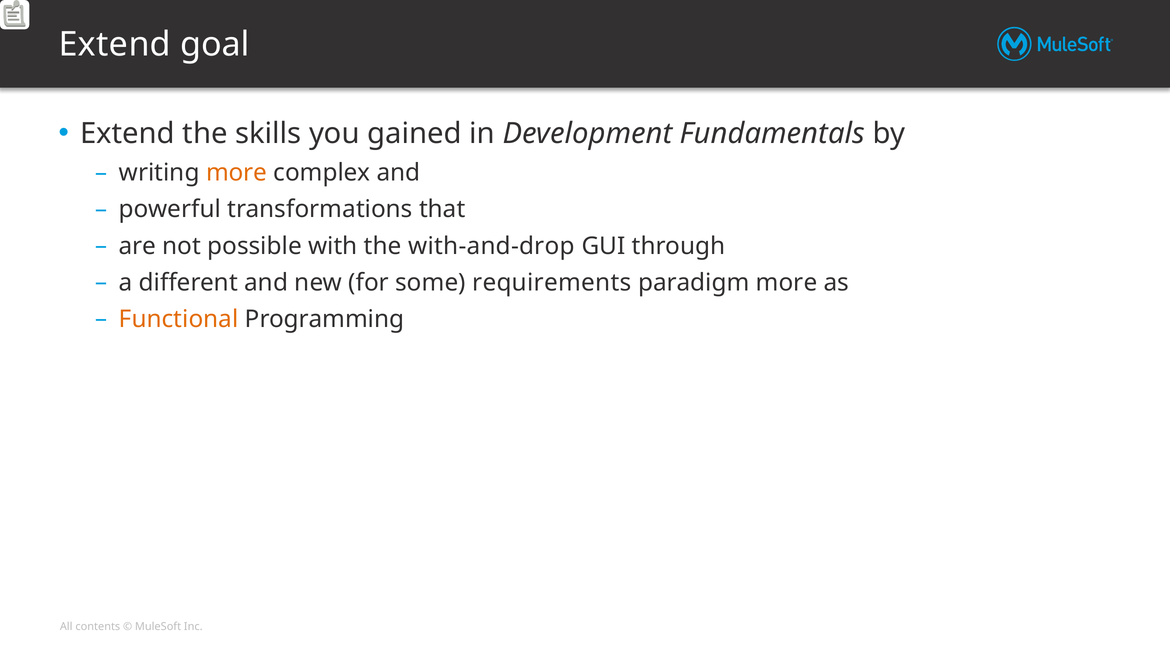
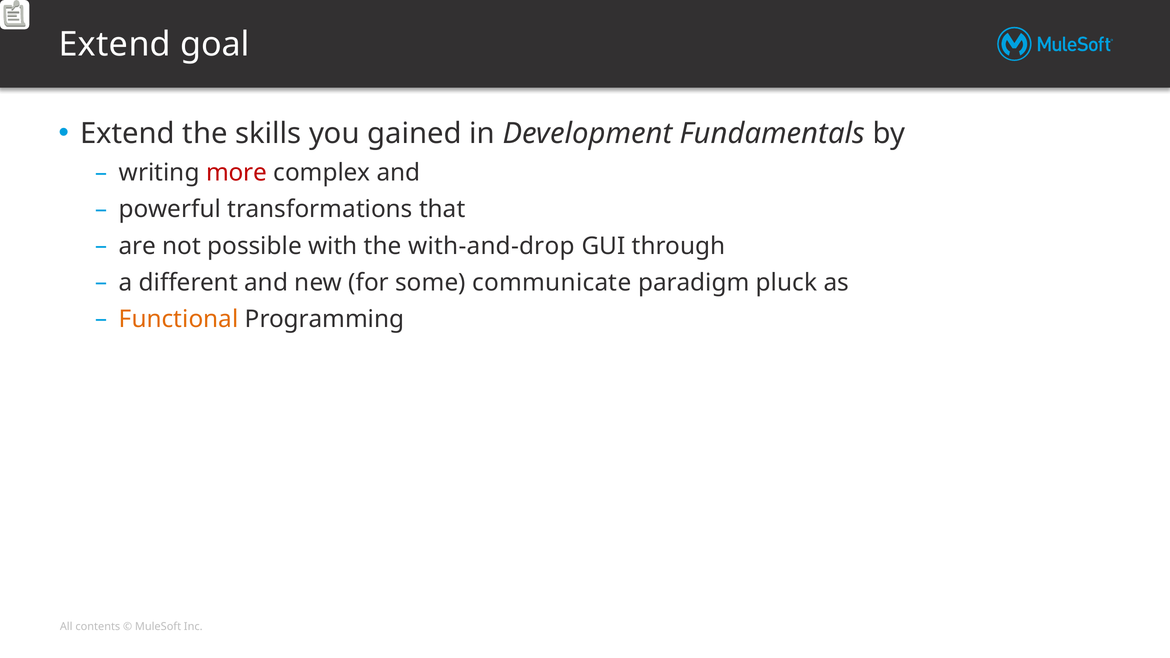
more at (237, 173) colour: orange -> red
requirements: requirements -> communicate
paradigm more: more -> pluck
